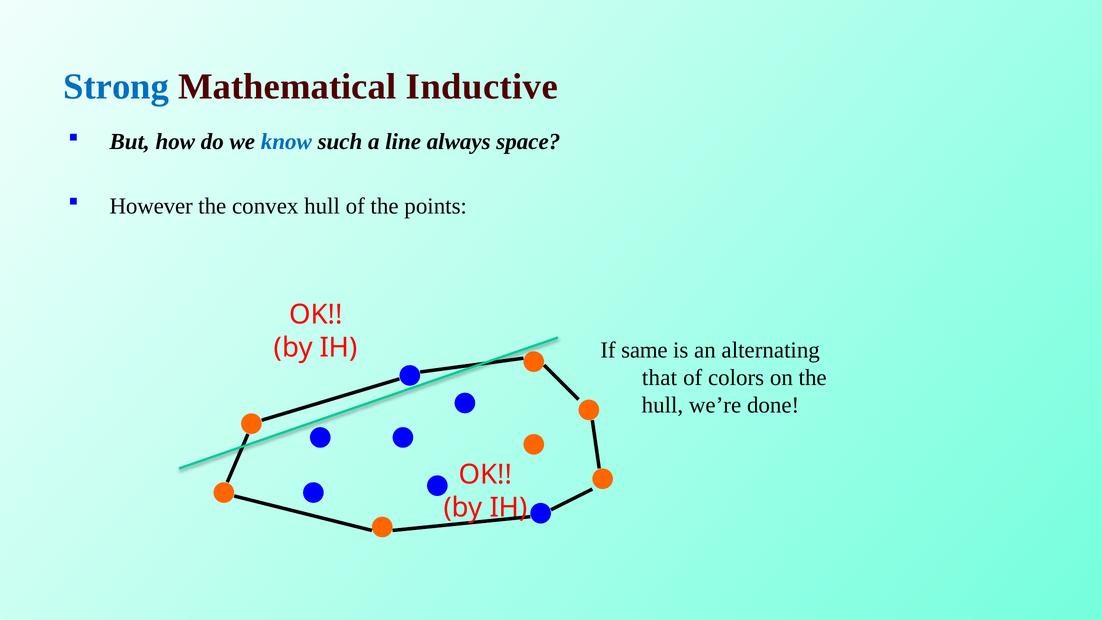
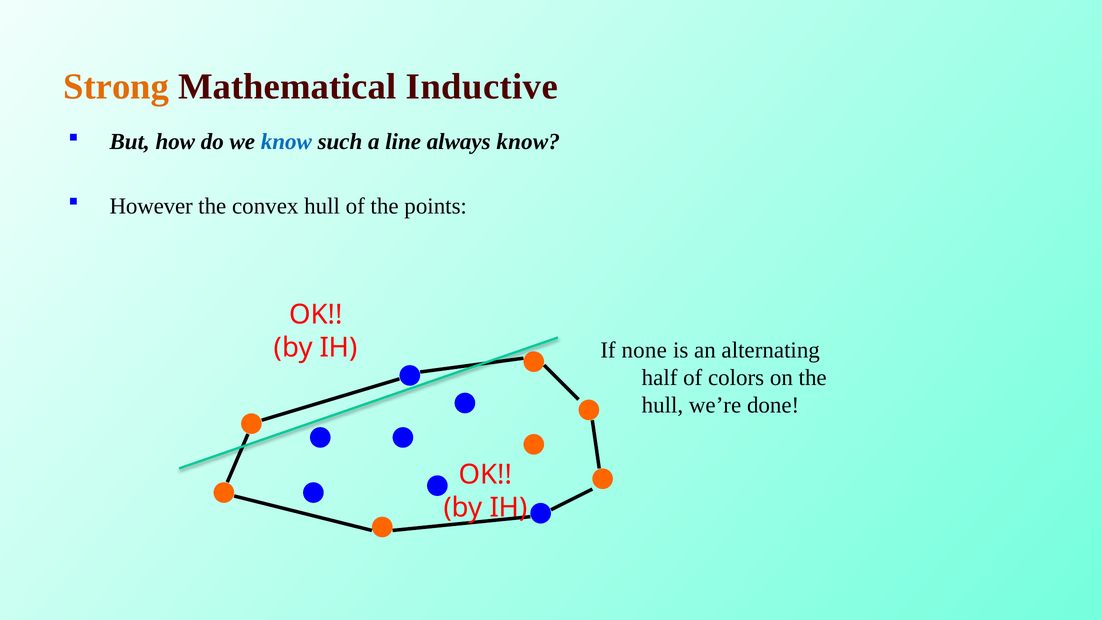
Strong colour: blue -> orange
always space: space -> know
same: same -> none
that: that -> half
